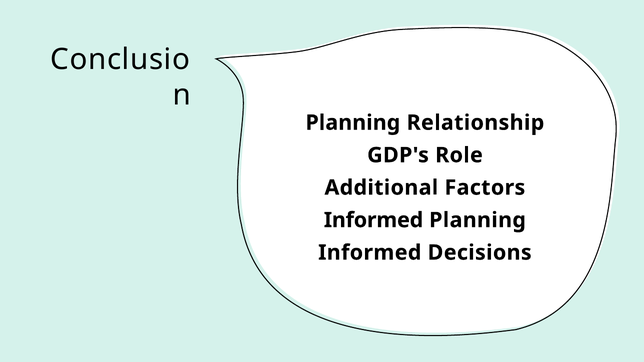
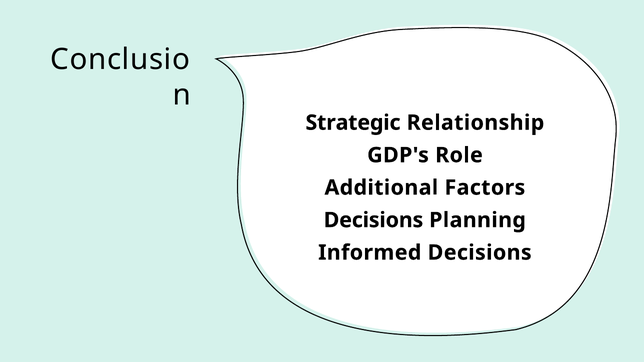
Planning at (353, 123): Planning -> Strategic
Informed at (373, 220): Informed -> Decisions
